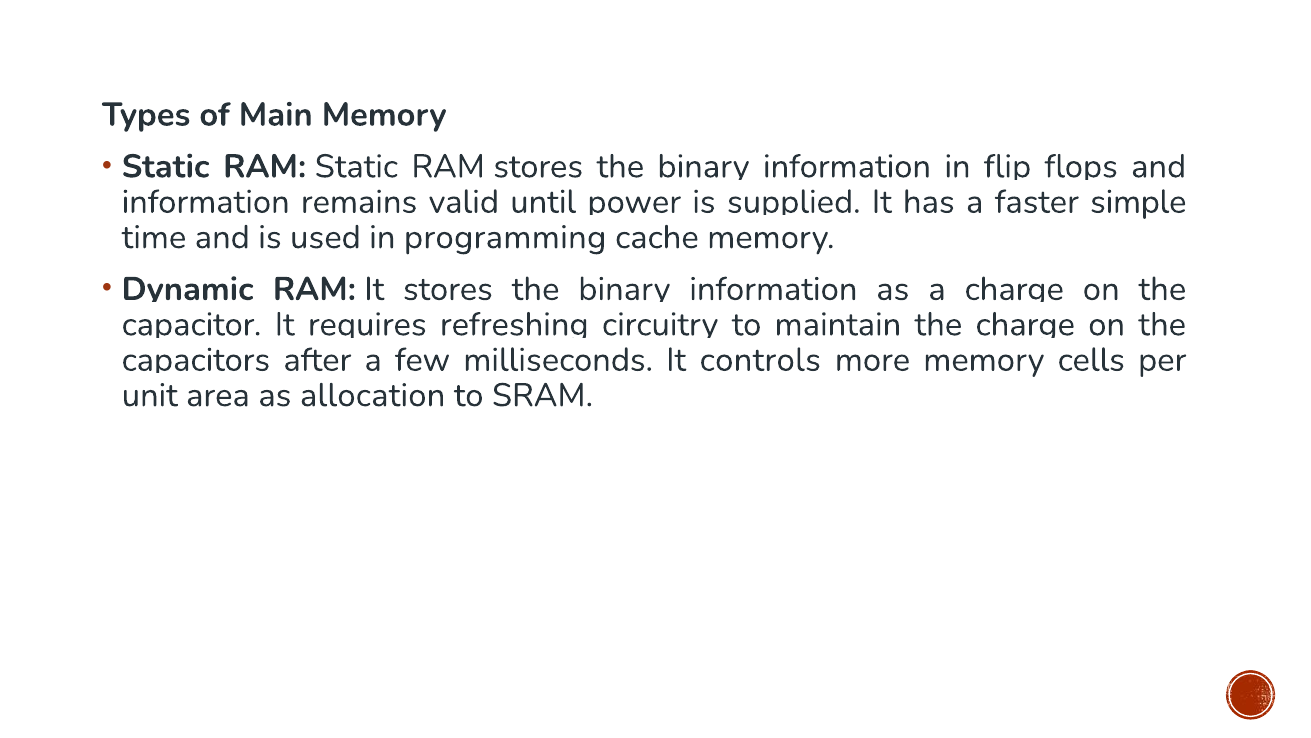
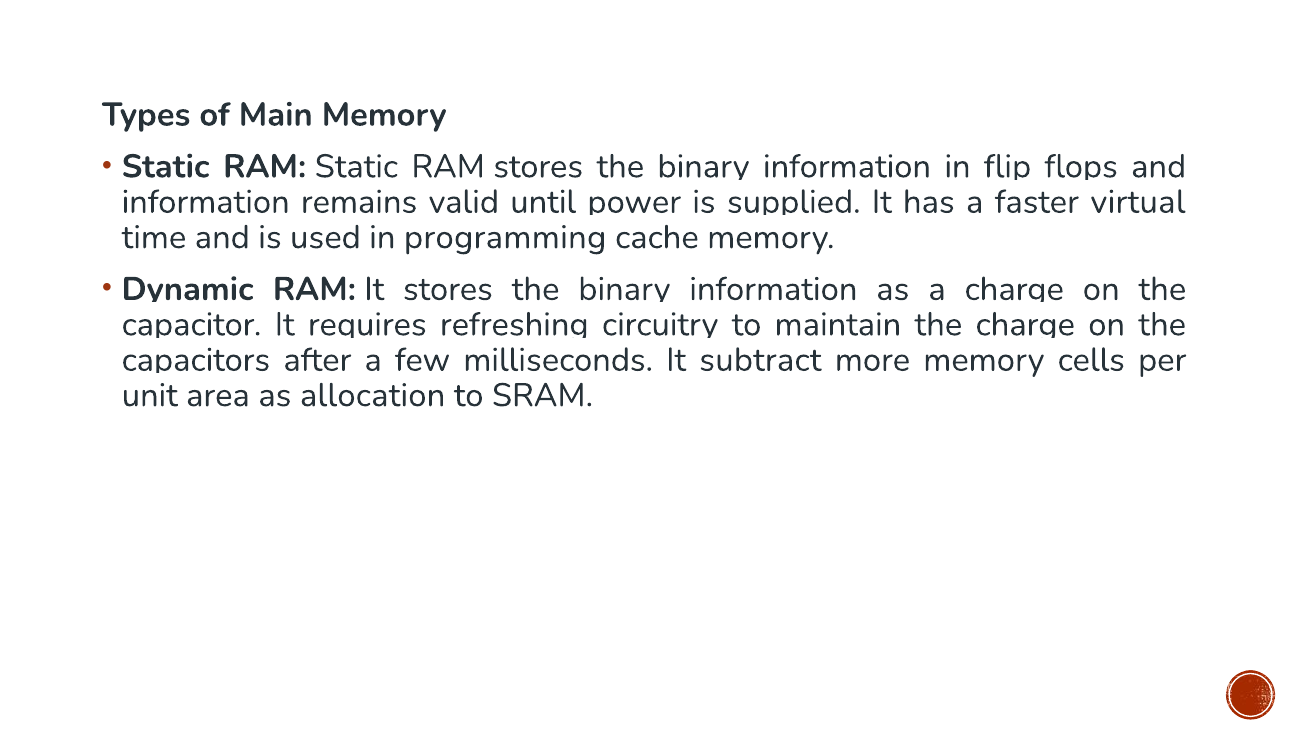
simple: simple -> virtual
controls: controls -> subtract
